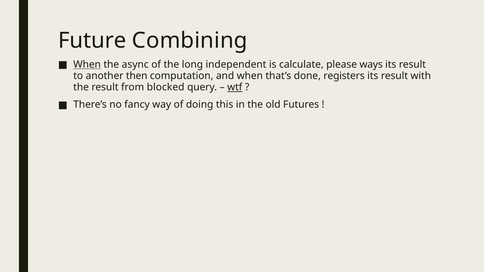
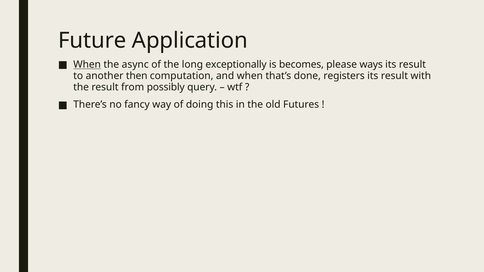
Combining: Combining -> Application
independent: independent -> exceptionally
calculate: calculate -> becomes
blocked: blocked -> possibly
wtf underline: present -> none
